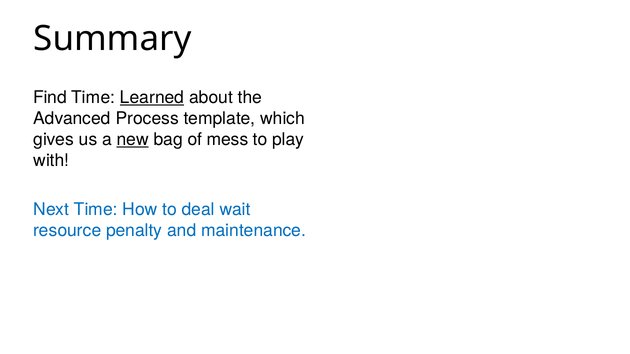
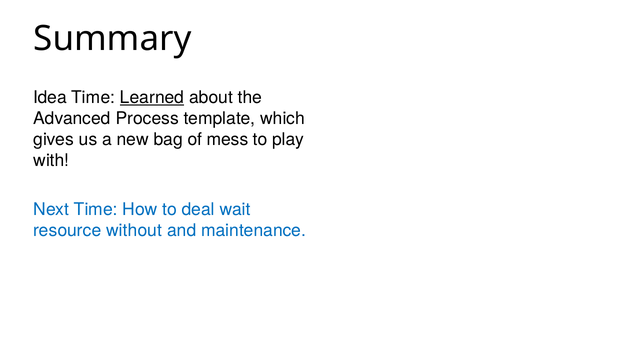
Find: Find -> Idea
new underline: present -> none
penalty: penalty -> without
